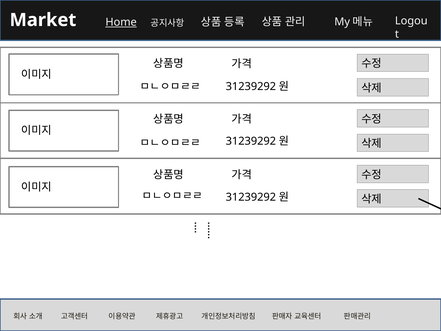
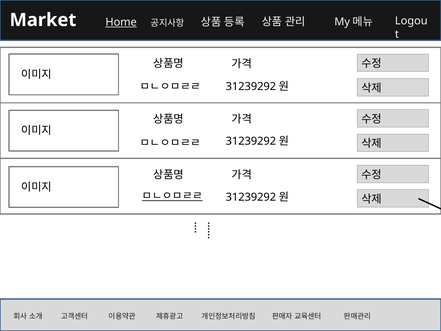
ㅁㄴㅇㅁㄹㄹ at (172, 196) underline: none -> present
